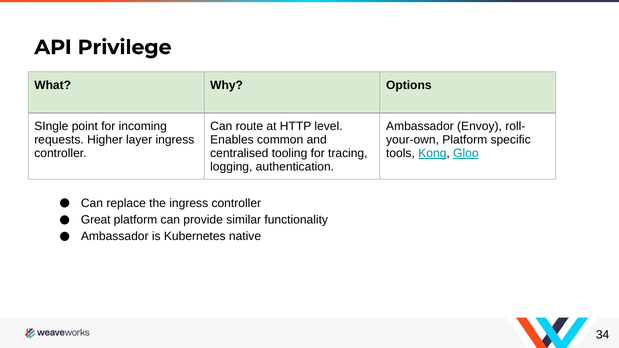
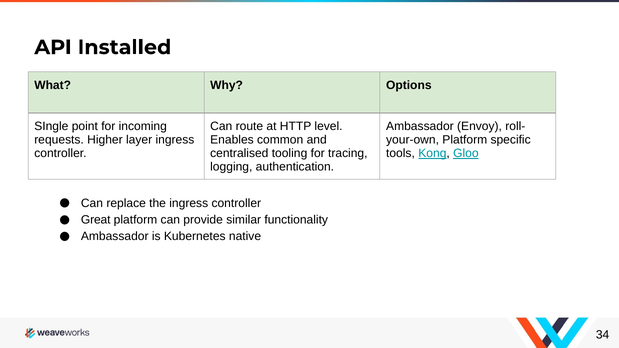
Privilege: Privilege -> Installed
